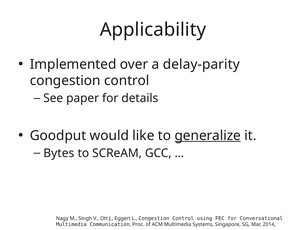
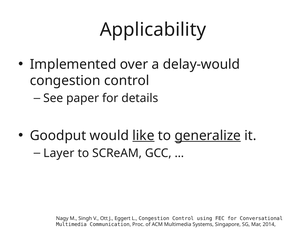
delay-parity: delay-parity -> delay-would
like underline: none -> present
Bytes: Bytes -> Layer
